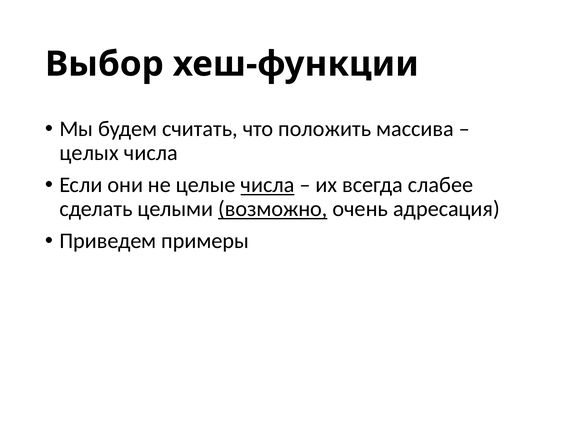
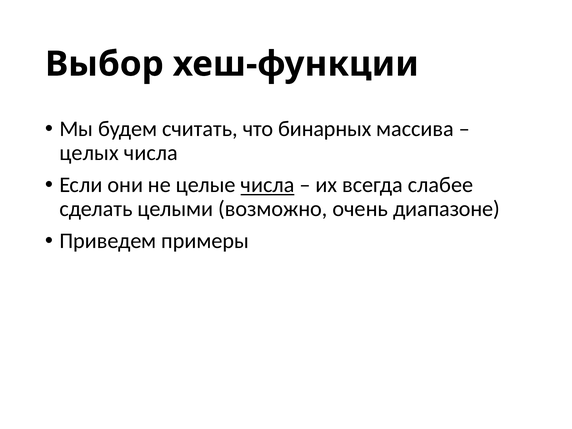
положить: положить -> бинарных
возможно underline: present -> none
адресация: адресация -> диапазоне
